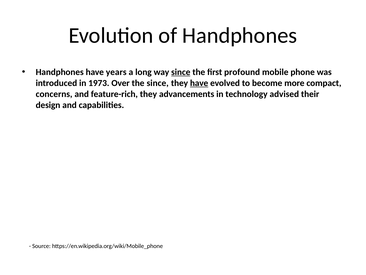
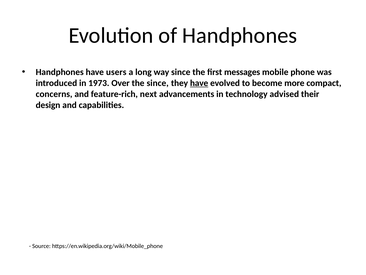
years: years -> users
since at (181, 72) underline: present -> none
profound: profound -> messages
feature-rich they: they -> next
